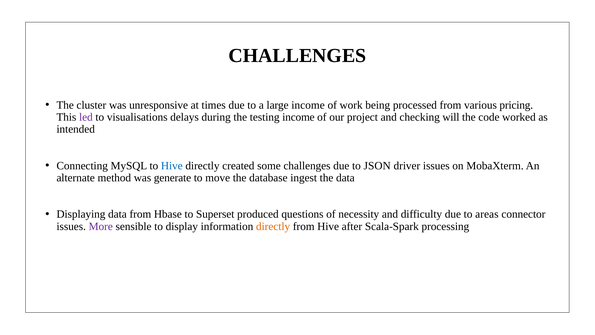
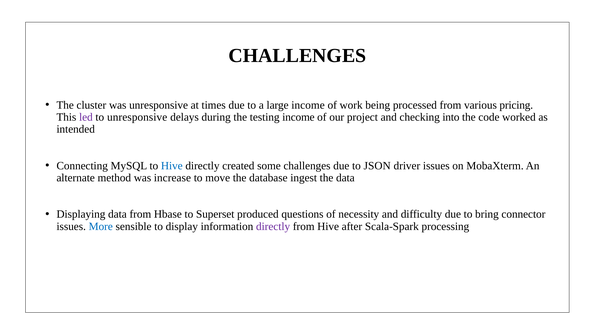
to visualisations: visualisations -> unresponsive
will: will -> into
generate: generate -> increase
areas: areas -> bring
More colour: purple -> blue
directly at (273, 226) colour: orange -> purple
